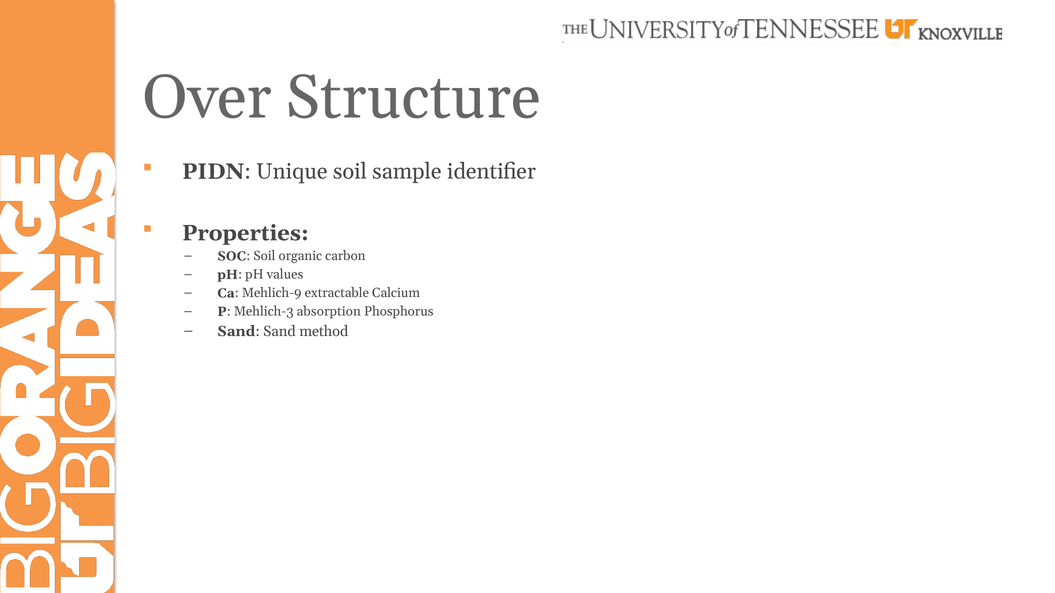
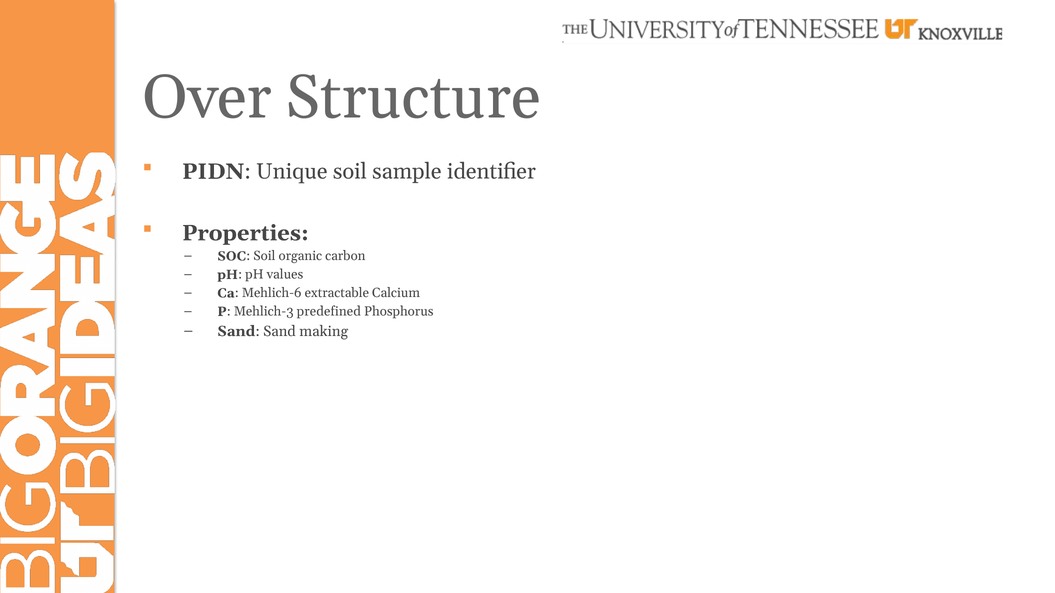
Mehlich-9: Mehlich-9 -> Mehlich-6
absorption: absorption -> predefined
method: method -> making
